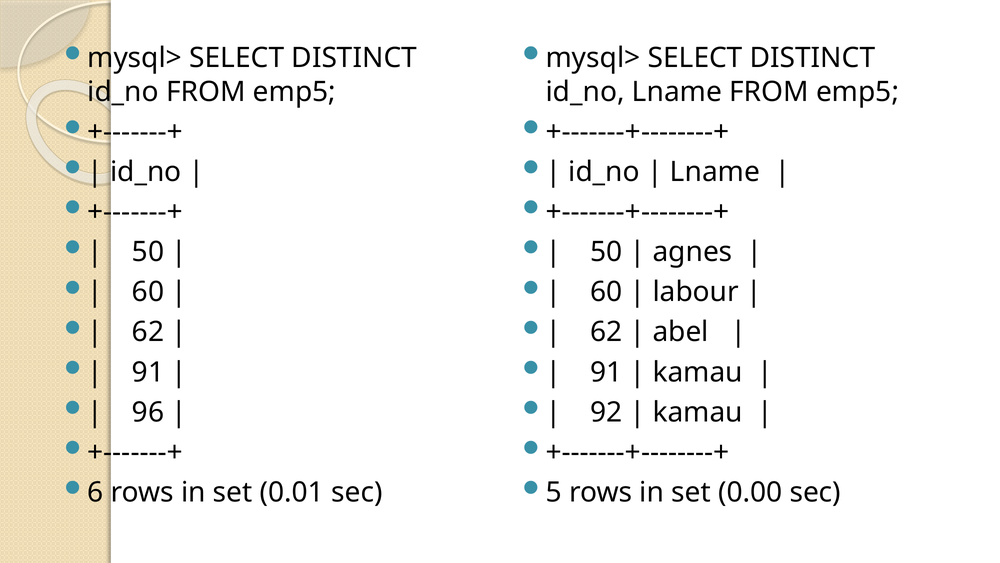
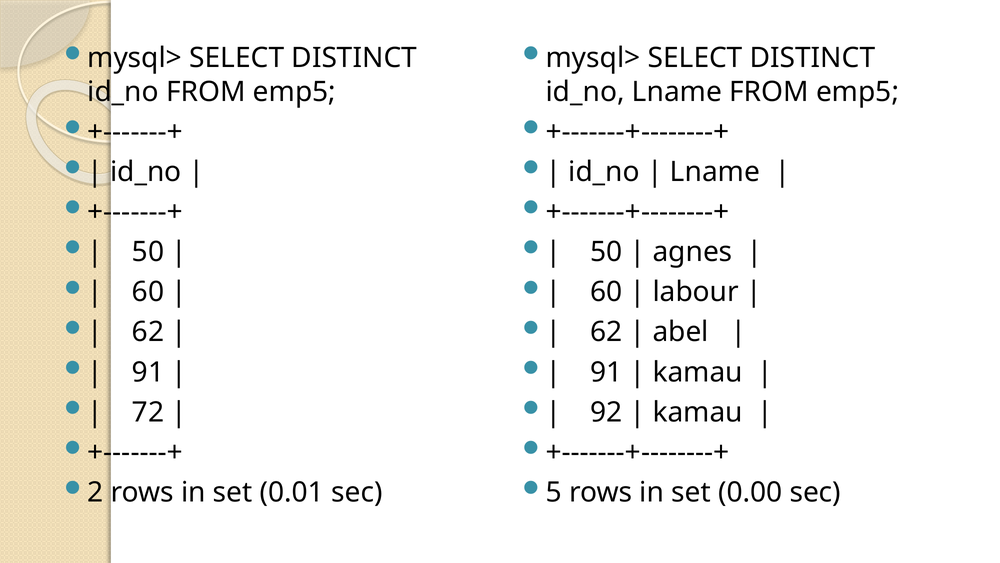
96: 96 -> 72
6: 6 -> 2
